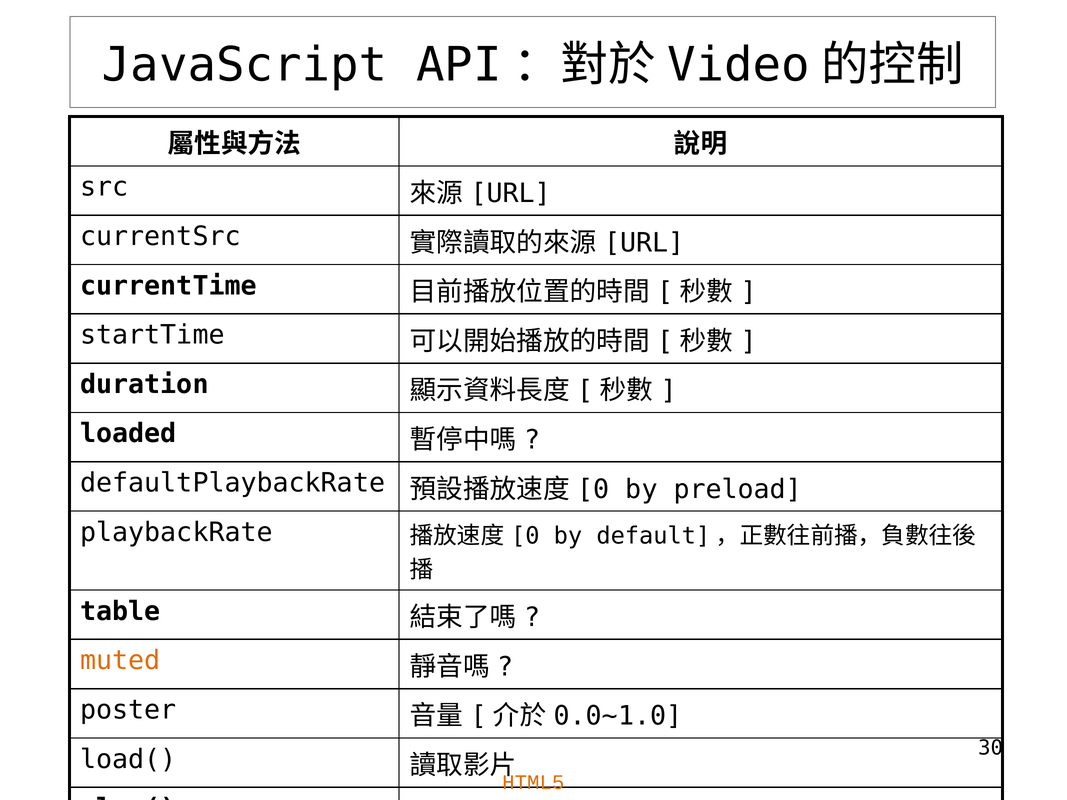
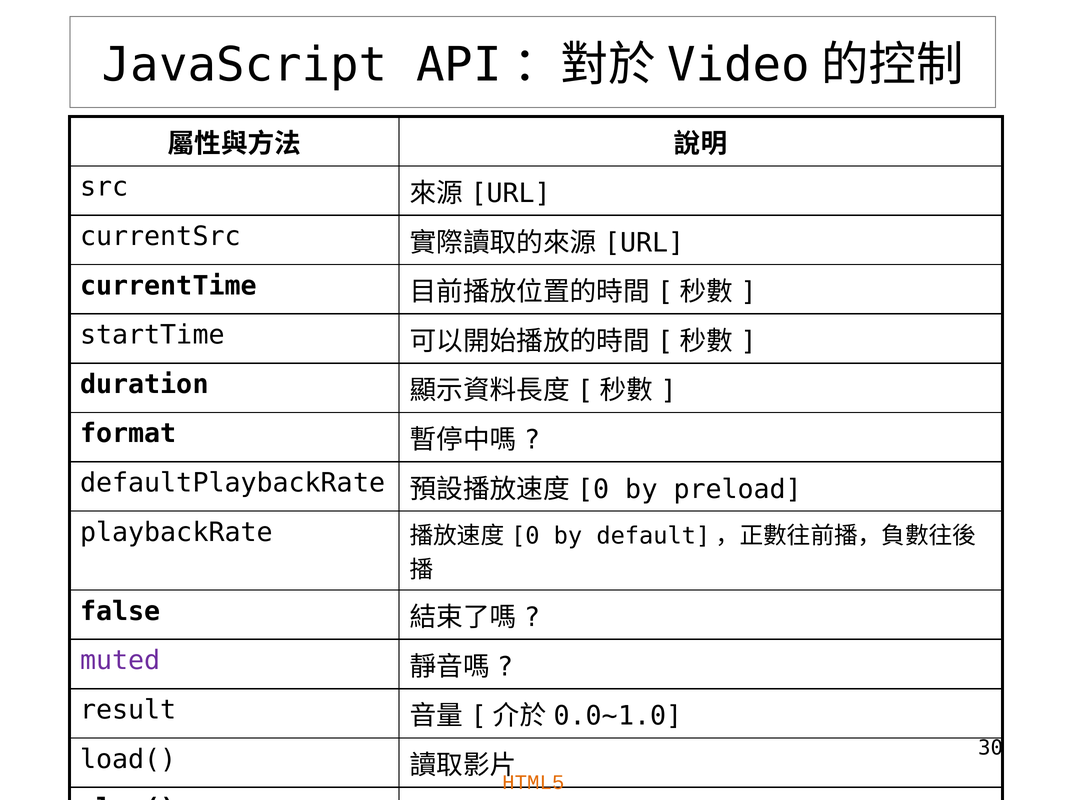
loaded: loaded -> format
table: table -> false
muted colour: orange -> purple
poster: poster -> result
